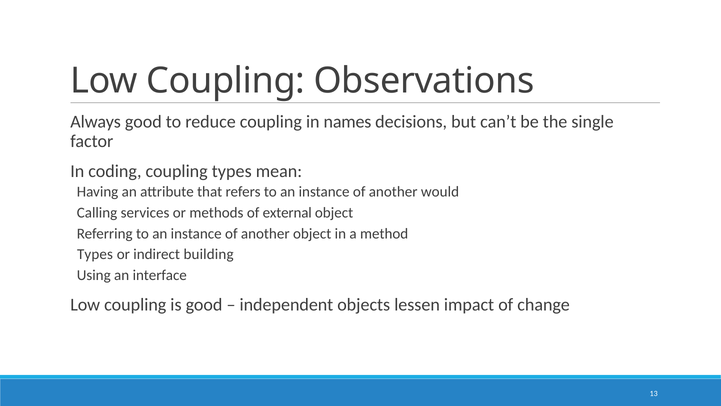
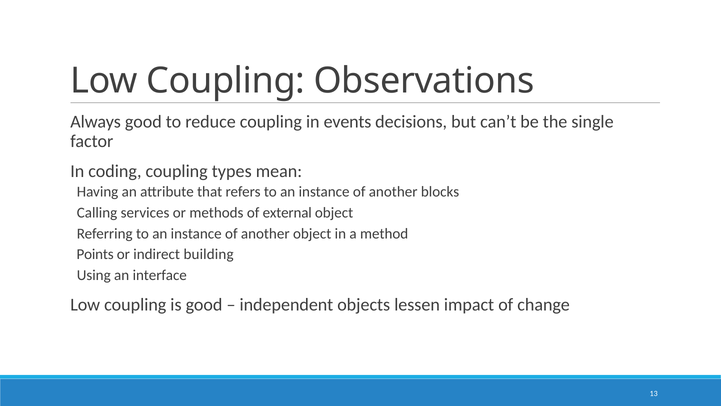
names: names -> events
would: would -> blocks
Types at (95, 254): Types -> Points
